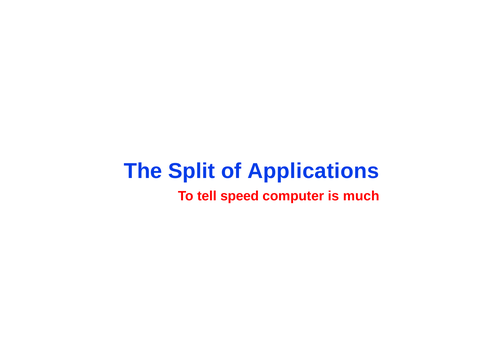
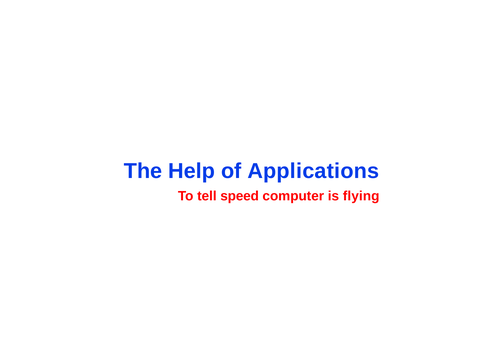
Split: Split -> Help
much: much -> flying
